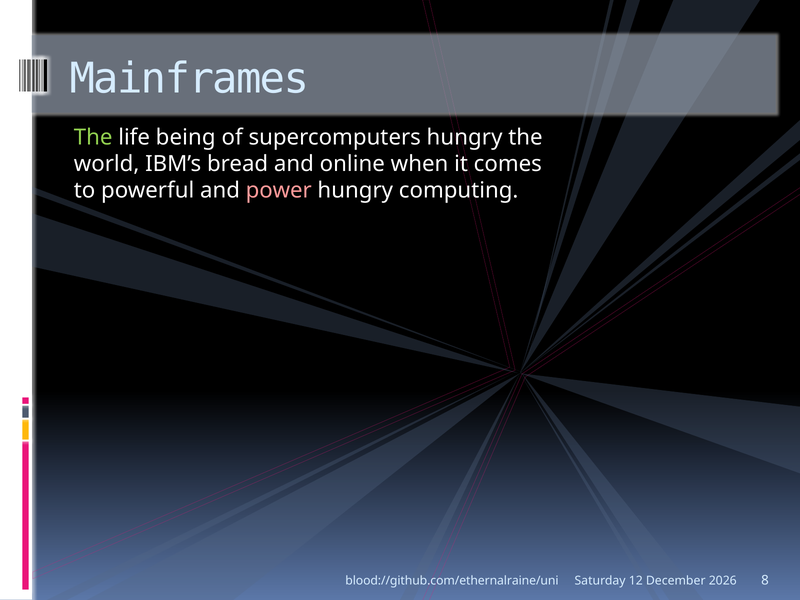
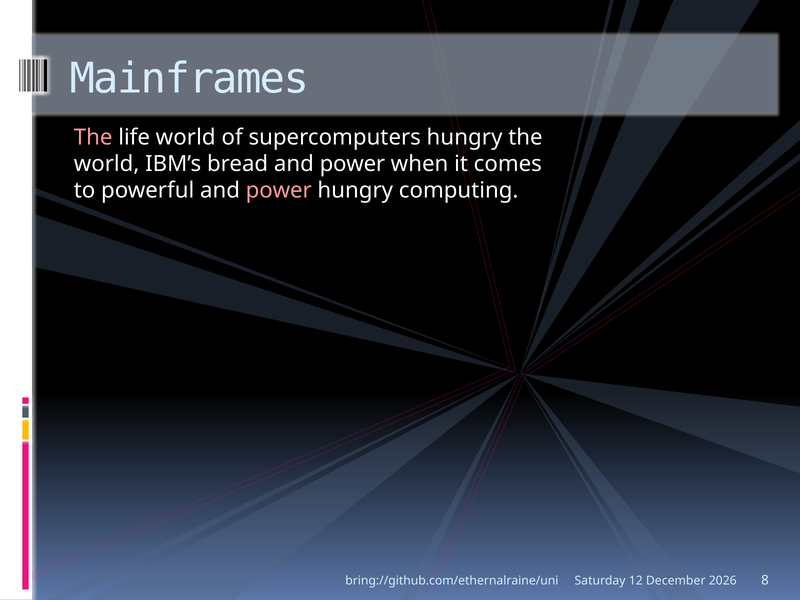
The at (93, 137) colour: light green -> pink
life being: being -> world
bread and online: online -> power
blood://github.com/ethernalraine/uni: blood://github.com/ethernalraine/uni -> bring://github.com/ethernalraine/uni
